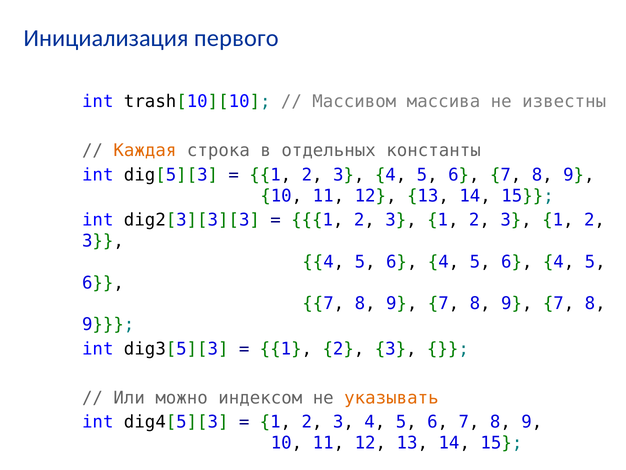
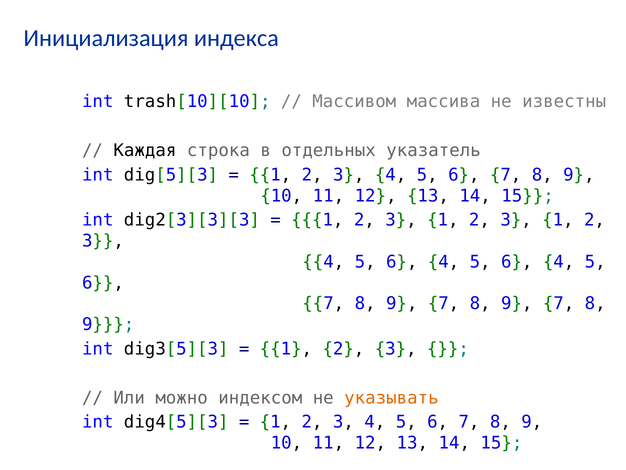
первого: первого -> индекса
Каждая colour: orange -> black
константы: константы -> указатель
